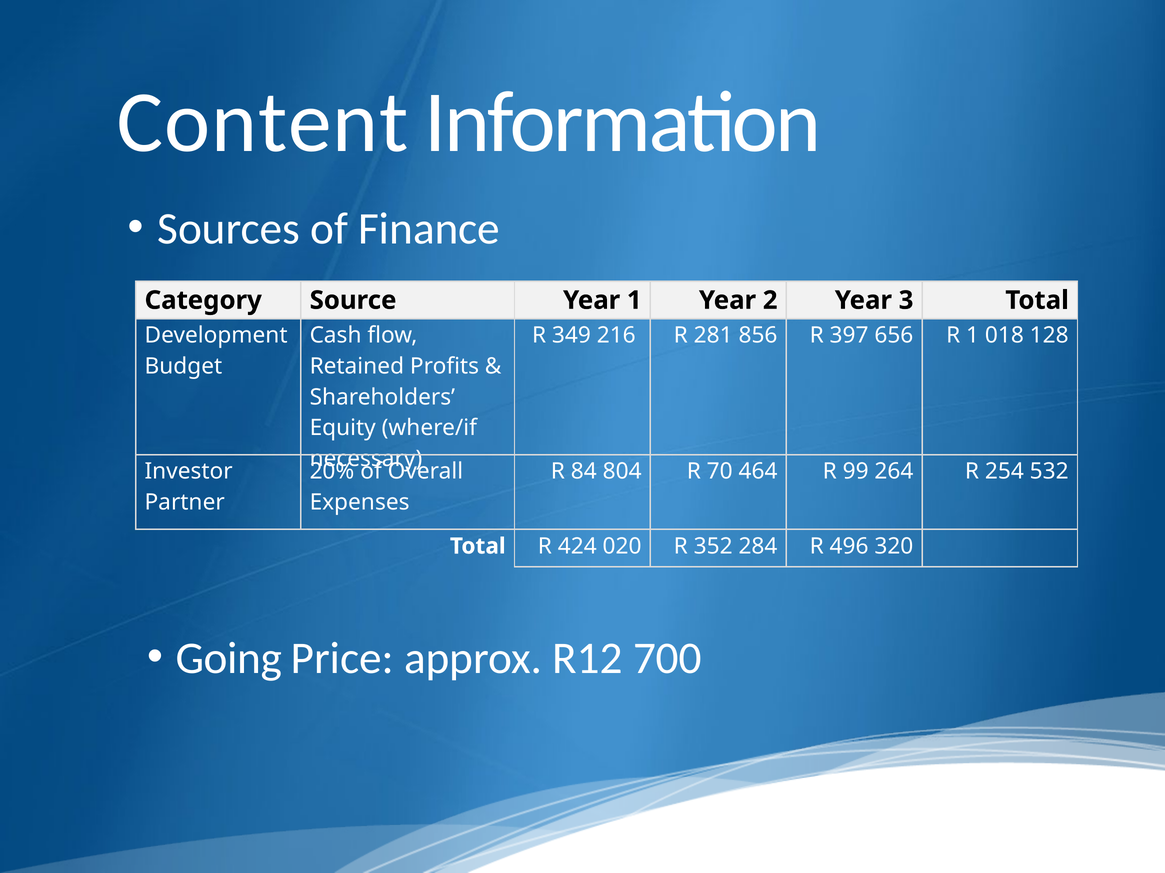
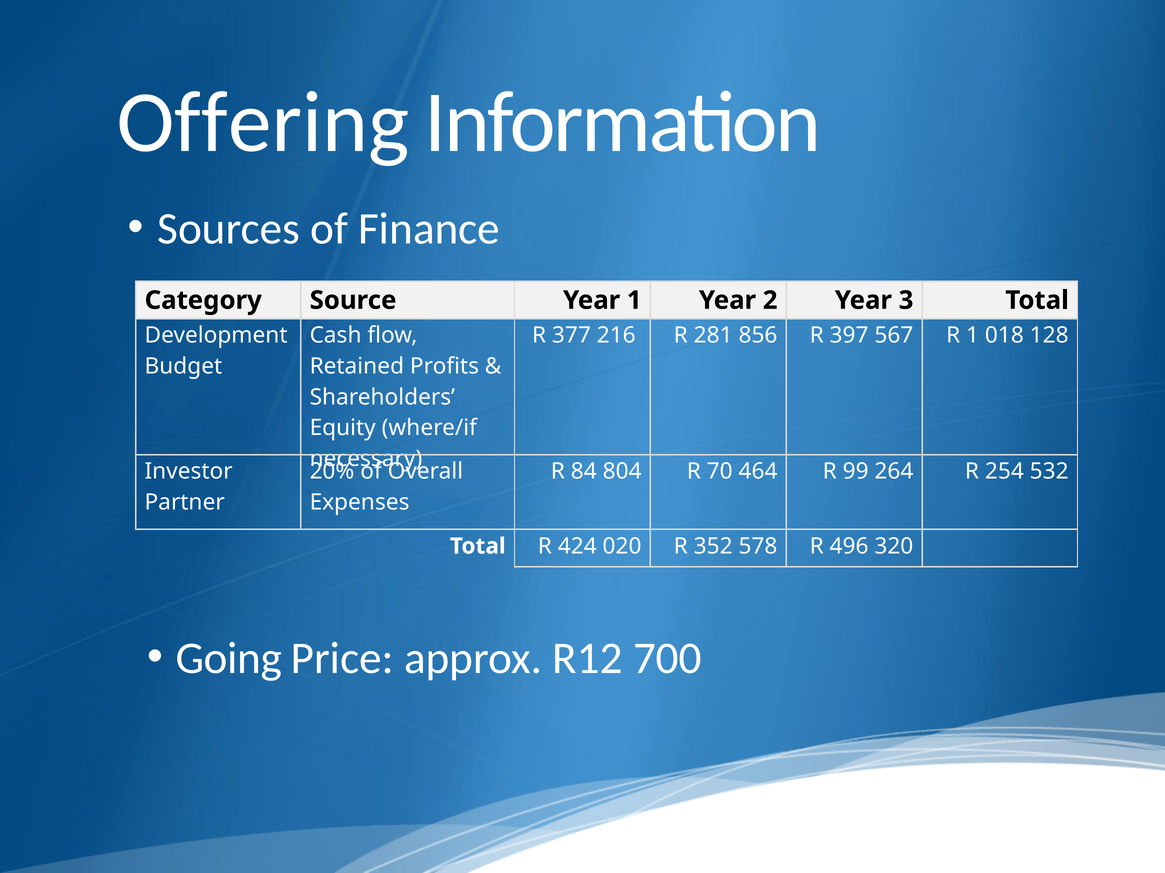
Content: Content -> Offering
349: 349 -> 377
656: 656 -> 567
284: 284 -> 578
